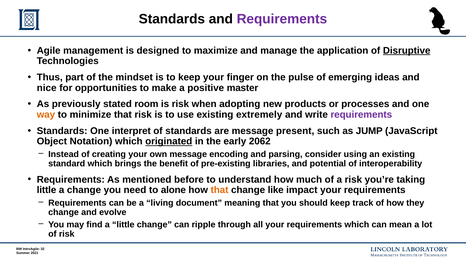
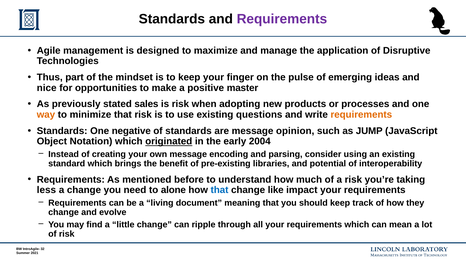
Disruptive underline: present -> none
room: room -> sales
extremely: extremely -> questions
requirements at (361, 115) colour: purple -> orange
interpret: interpret -> negative
present: present -> opinion
2062: 2062 -> 2004
little at (47, 190): little -> less
that at (220, 190) colour: orange -> blue
